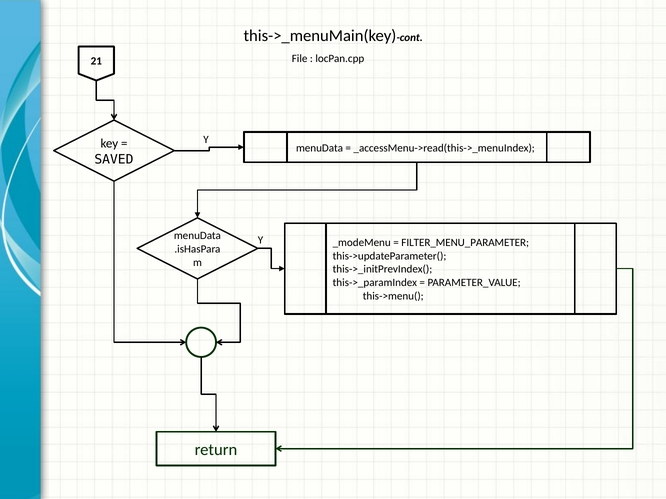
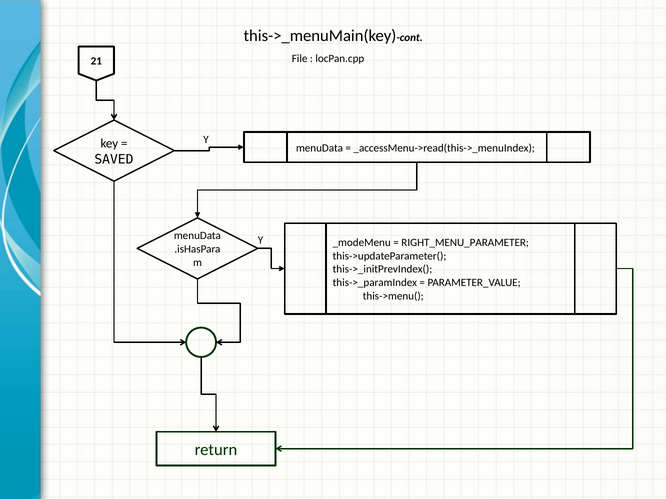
FILTER_MENU_PARAMETER: FILTER_MENU_PARAMETER -> RIGHT_MENU_PARAMETER
